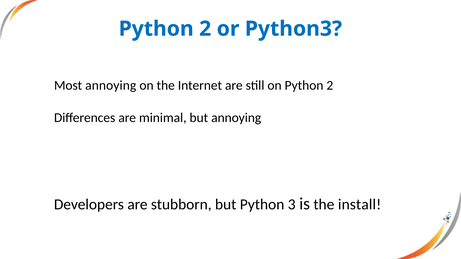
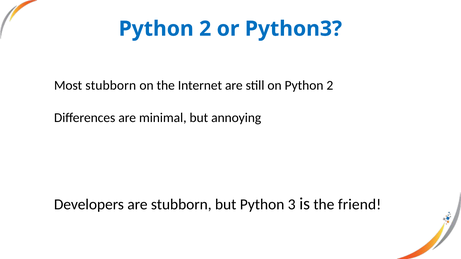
Most annoying: annoying -> stubborn
install: install -> friend
